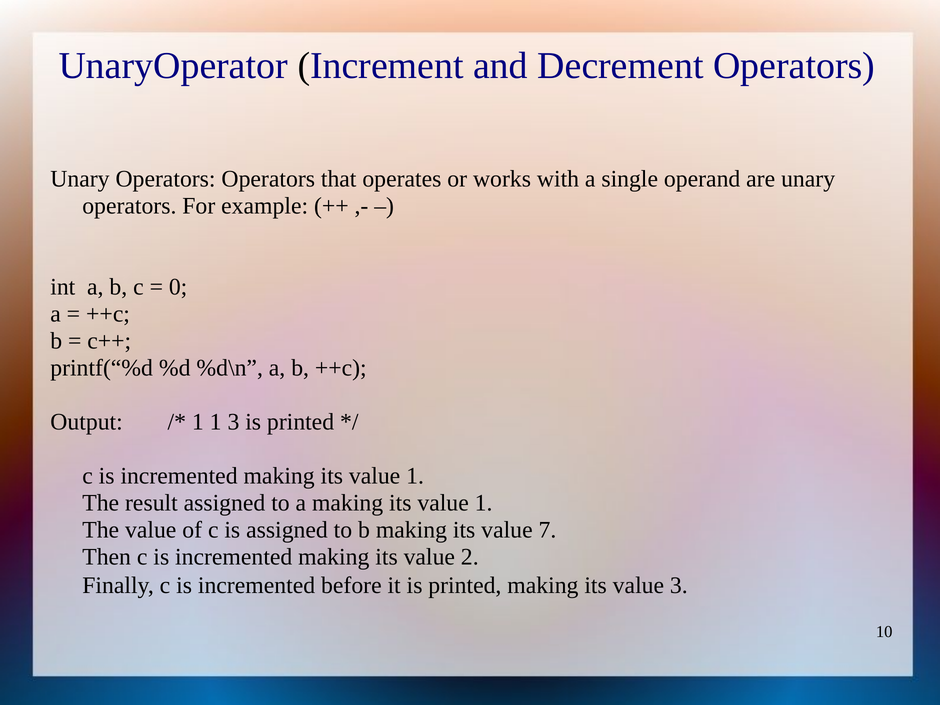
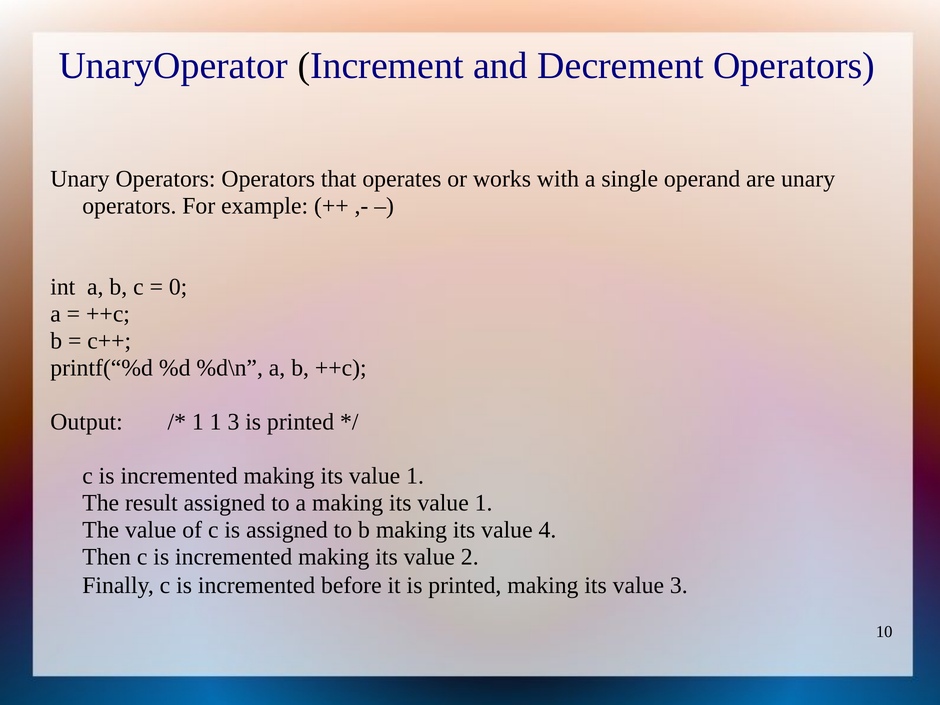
7: 7 -> 4
